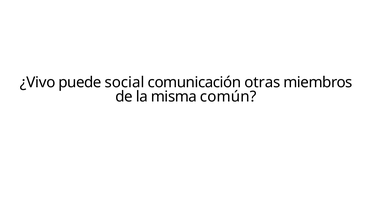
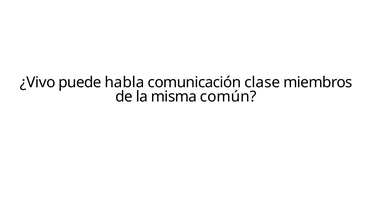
social: social -> habla
otras: otras -> clase
